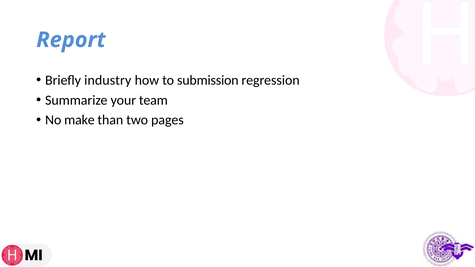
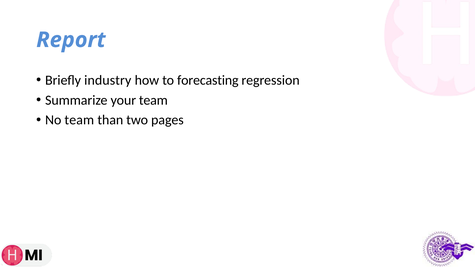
submission: submission -> forecasting
No make: make -> team
